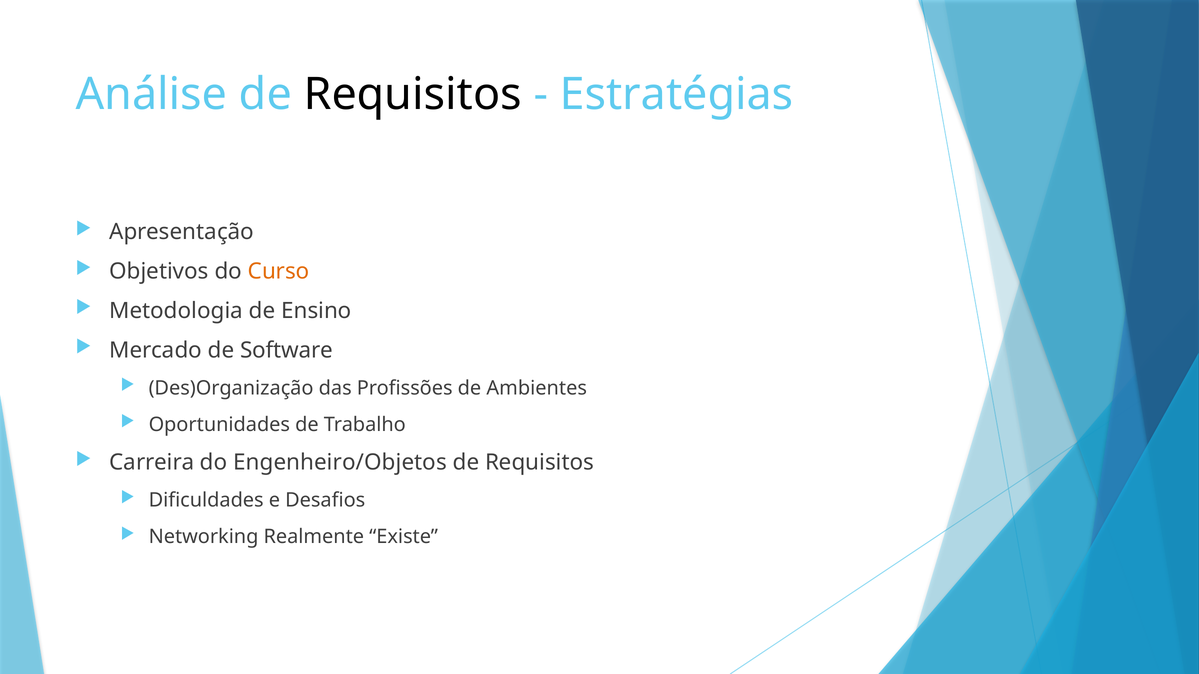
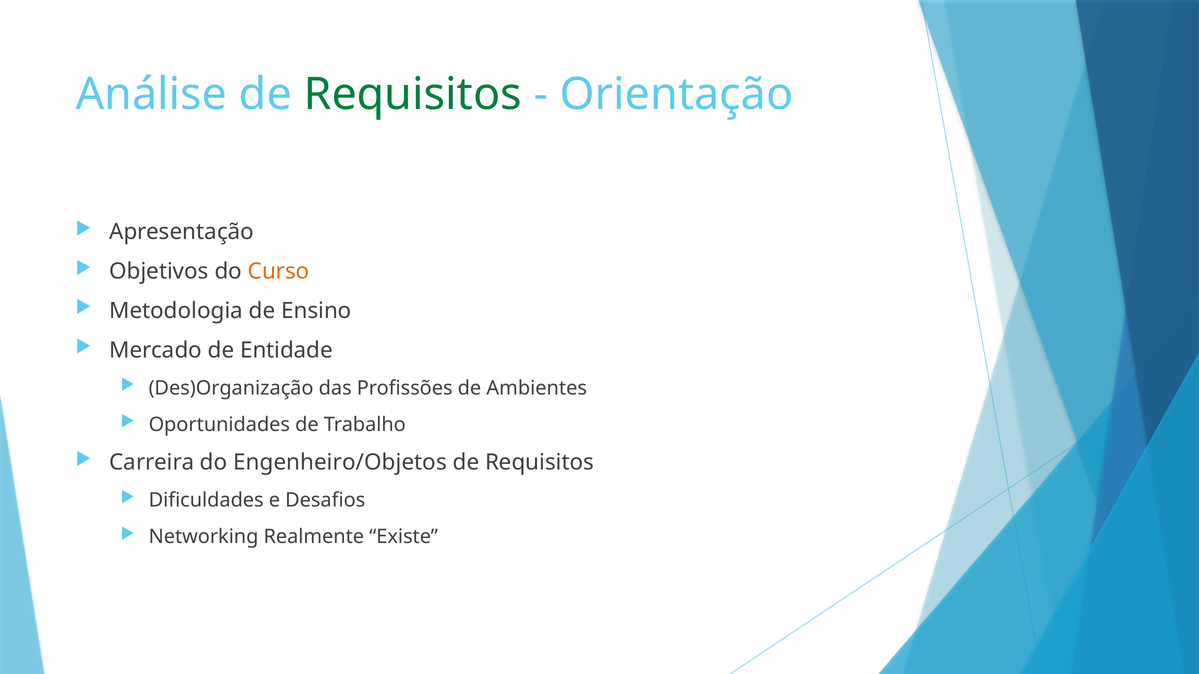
Requisitos at (413, 95) colour: black -> green
Estratégias: Estratégias -> Orientação
Software: Software -> Entidade
